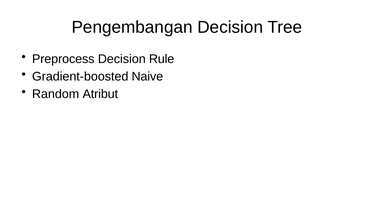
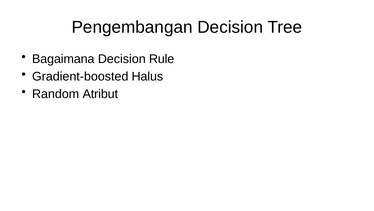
Preprocess: Preprocess -> Bagaimana
Naive: Naive -> Halus
